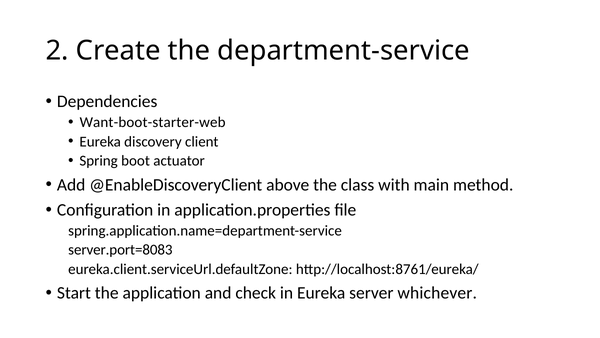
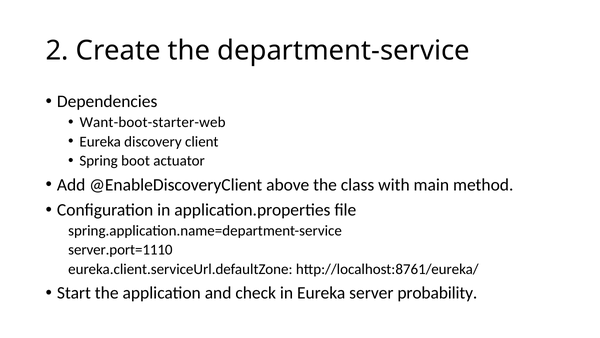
server.port=8083: server.port=8083 -> server.port=1110
whichever: whichever -> probability
